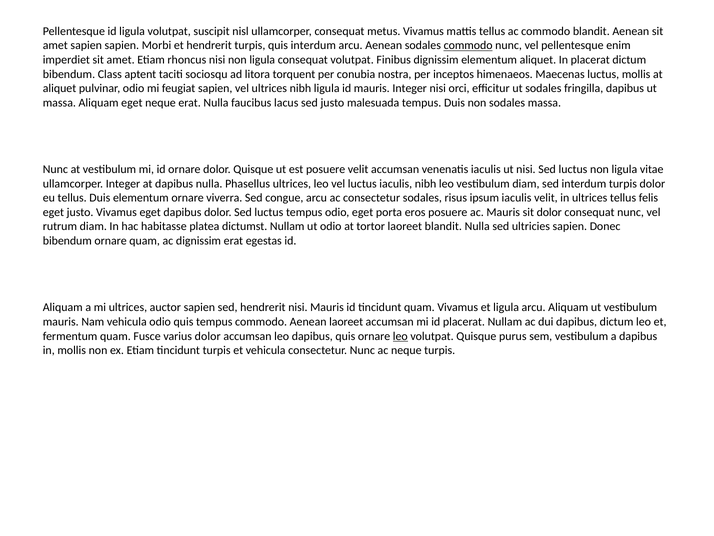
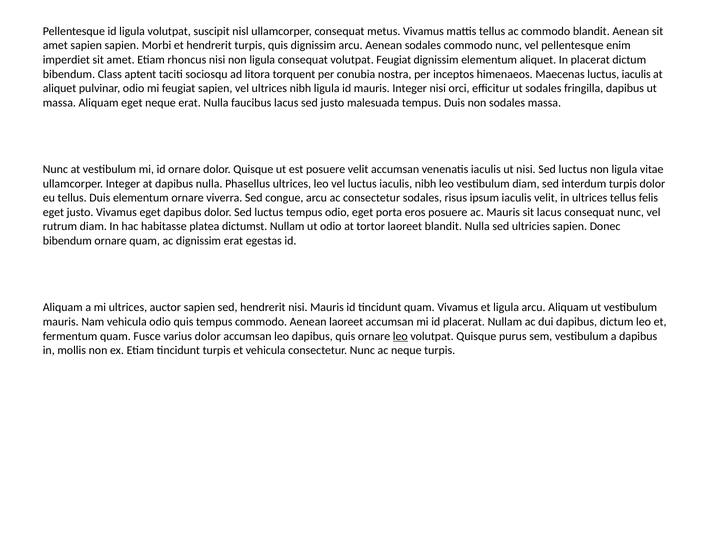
quis interdum: interdum -> dignissim
commodo at (468, 45) underline: present -> none
volutpat Finibus: Finibus -> Feugiat
Maecenas luctus mollis: mollis -> iaculis
sit dolor: dolor -> lacus
